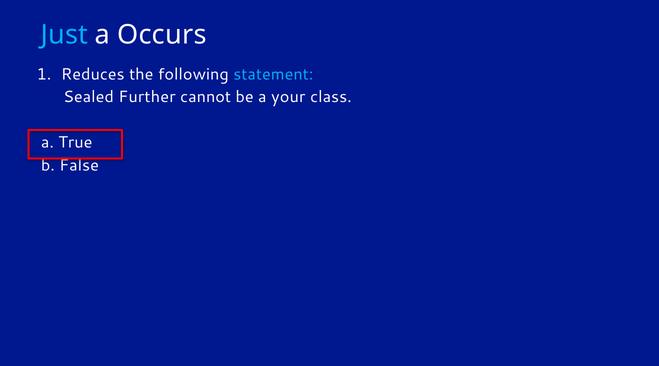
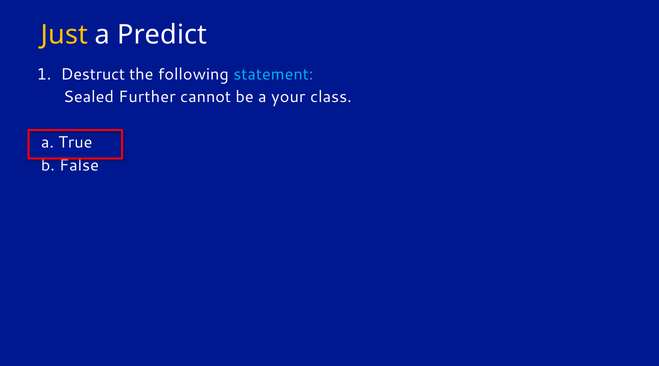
Just colour: light blue -> yellow
Occurs: Occurs -> Predict
Reduces: Reduces -> Destruct
